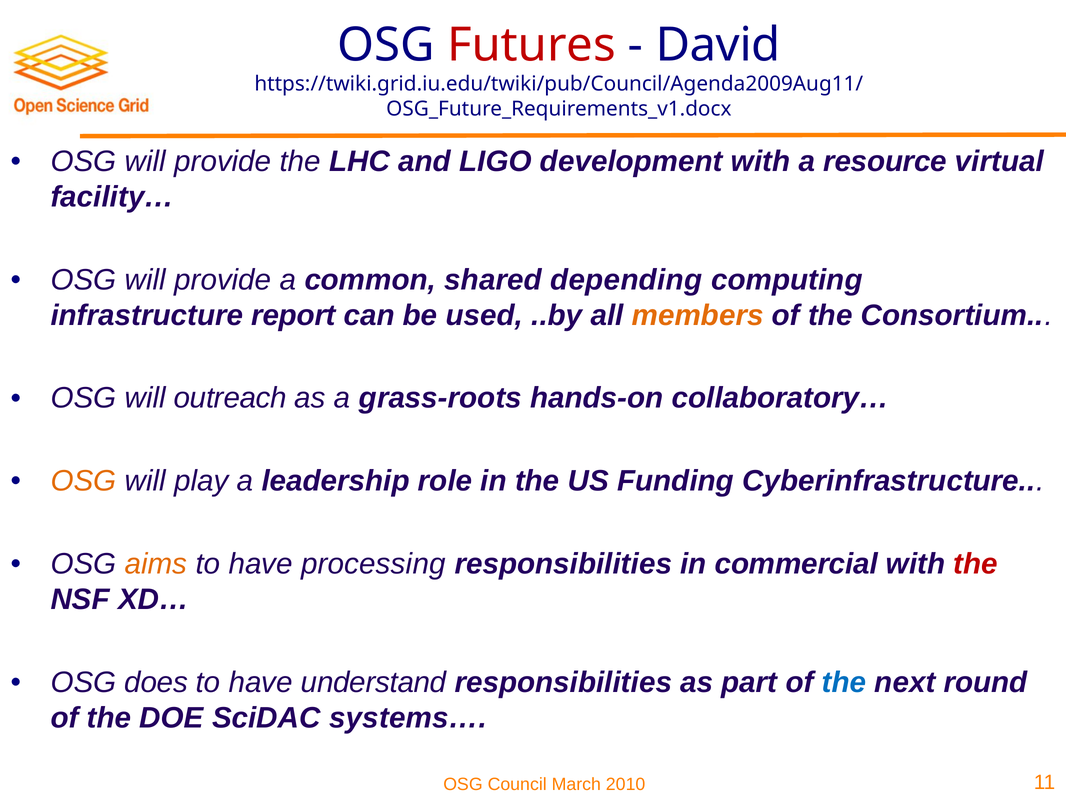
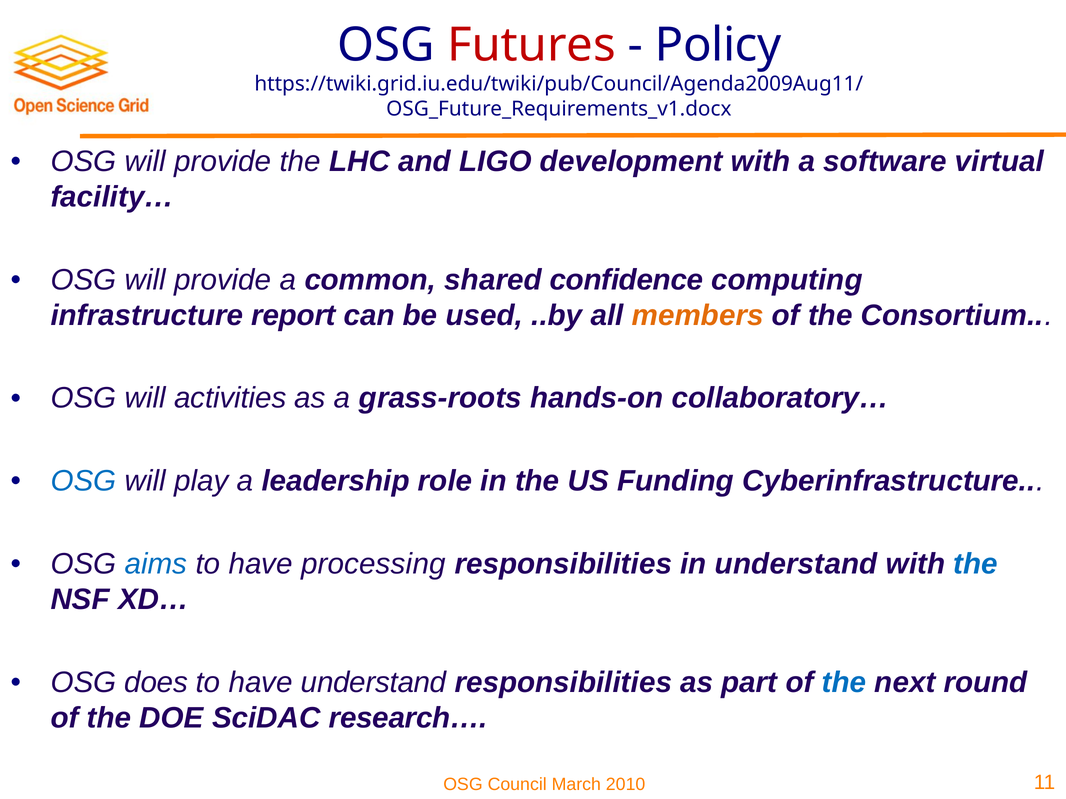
David: David -> Policy
resource: resource -> software
depending: depending -> confidence
outreach: outreach -> activities
OSG at (84, 481) colour: orange -> blue
aims colour: orange -> blue
in commercial: commercial -> understand
the at (976, 564) colour: red -> blue
systems…: systems… -> research…
